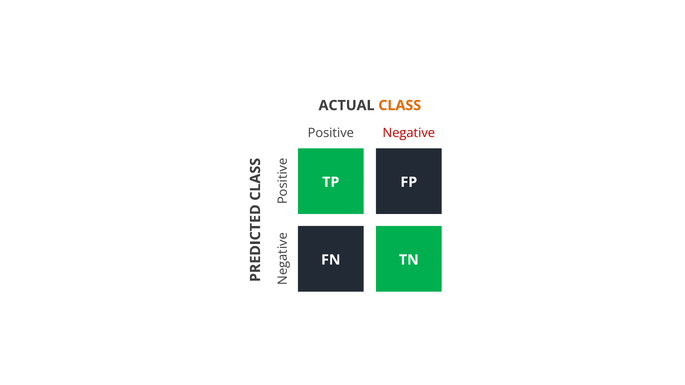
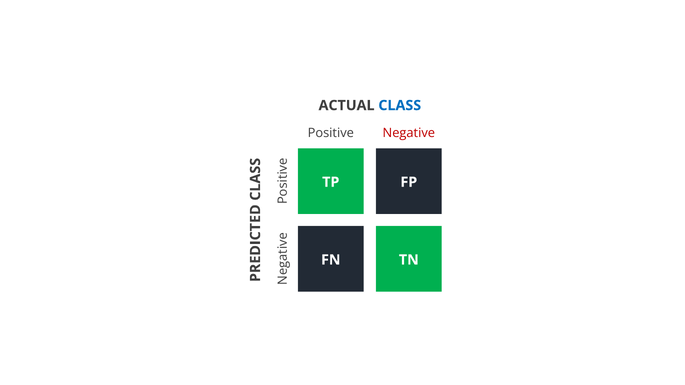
CLASS colour: orange -> blue
